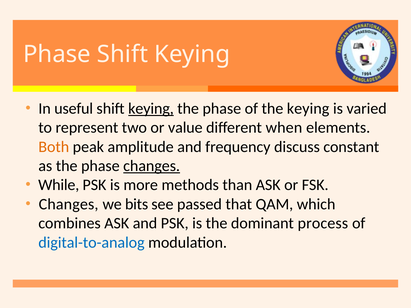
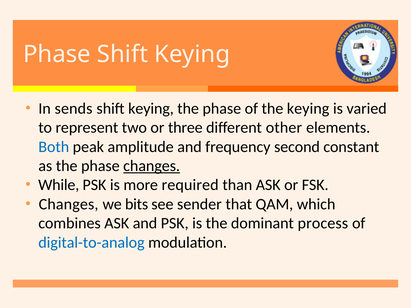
useful: useful -> sends
keying at (151, 109) underline: present -> none
value: value -> three
when: when -> other
Both colour: orange -> blue
discuss: discuss -> second
methods: methods -> required
passed: passed -> sender
